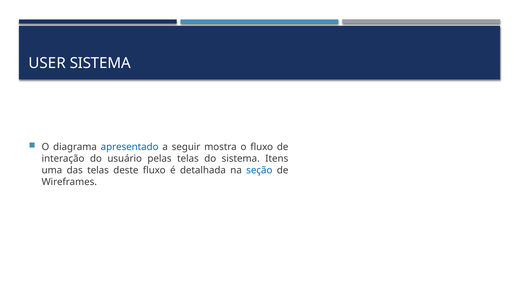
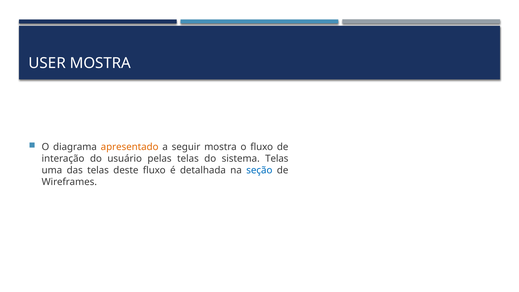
USER SISTEMA: SISTEMA -> MOSTRA
apresentado colour: blue -> orange
sistema Itens: Itens -> Telas
